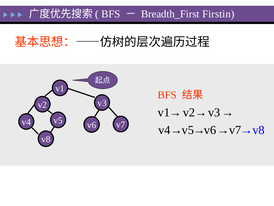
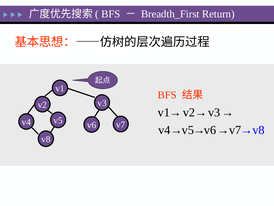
Firstin: Firstin -> Return
